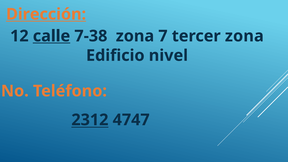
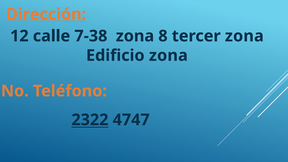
calle underline: present -> none
7: 7 -> 8
Edificio nivel: nivel -> zona
2312: 2312 -> 2322
